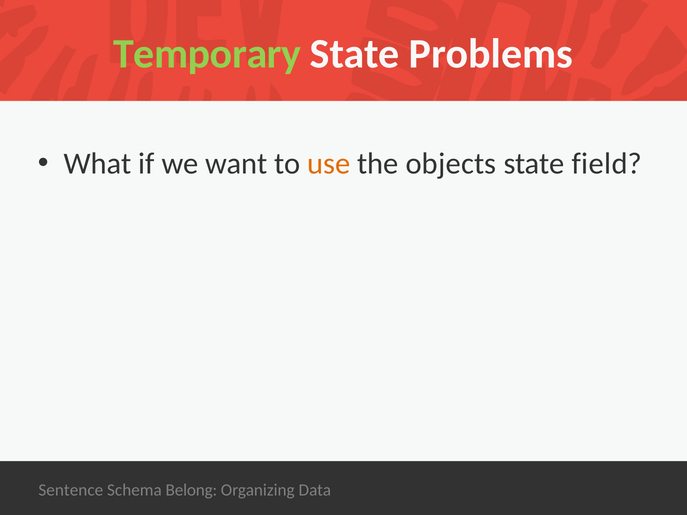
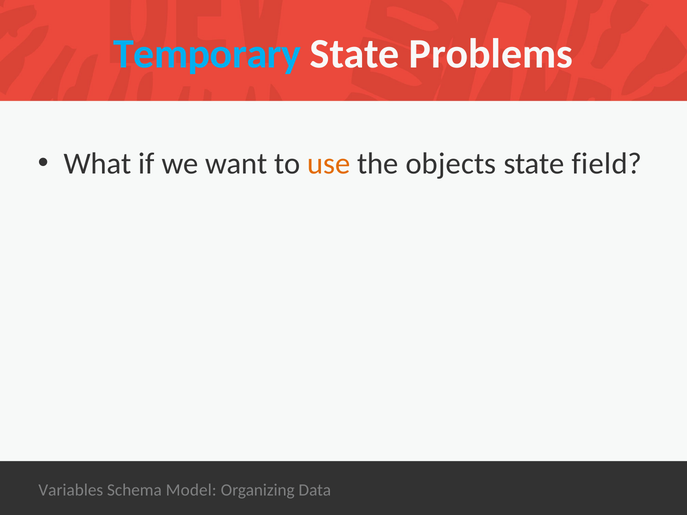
Temporary colour: light green -> light blue
Sentence: Sentence -> Variables
Belong: Belong -> Model
